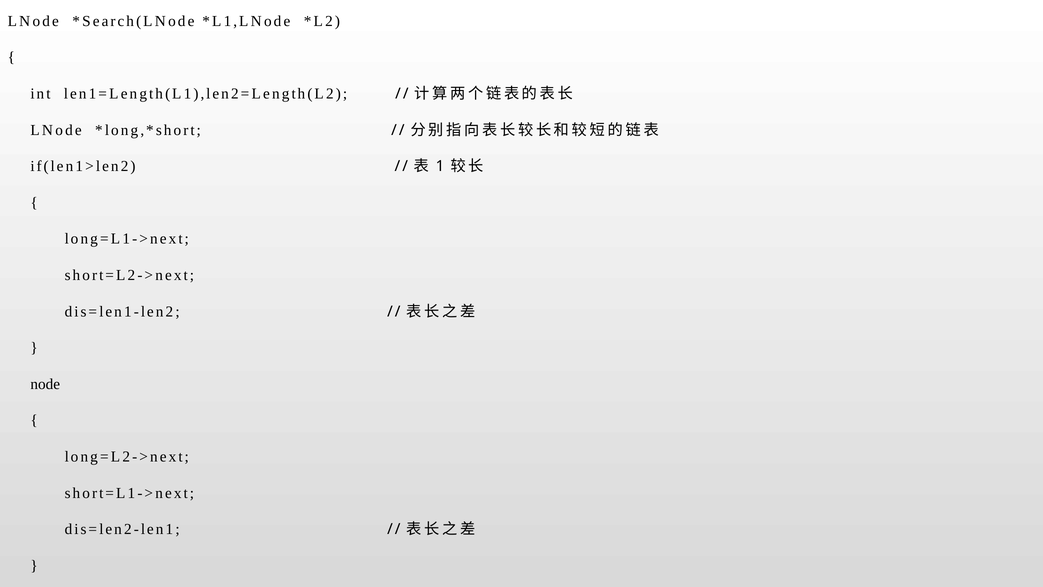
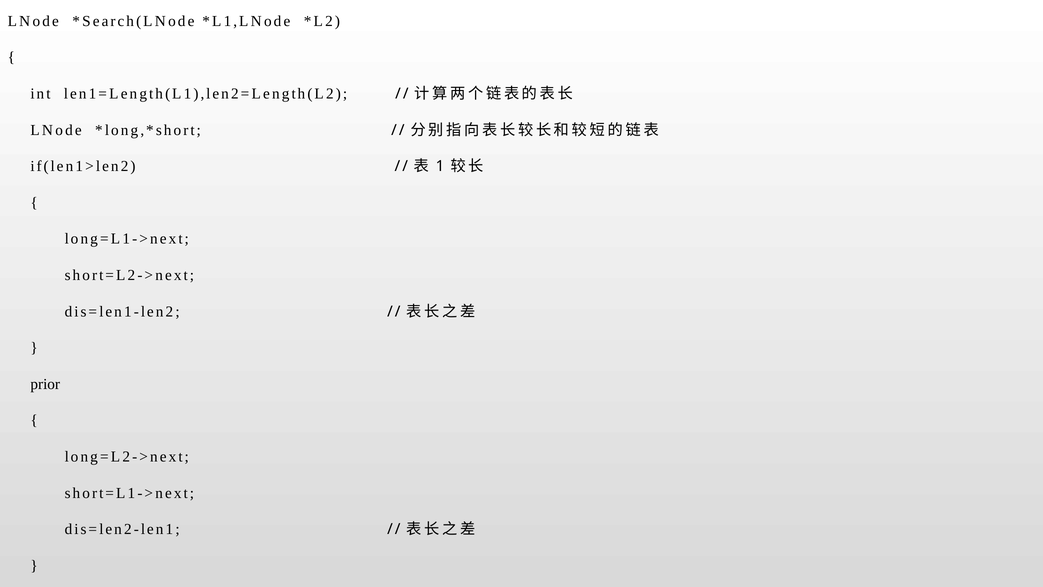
node: node -> prior
